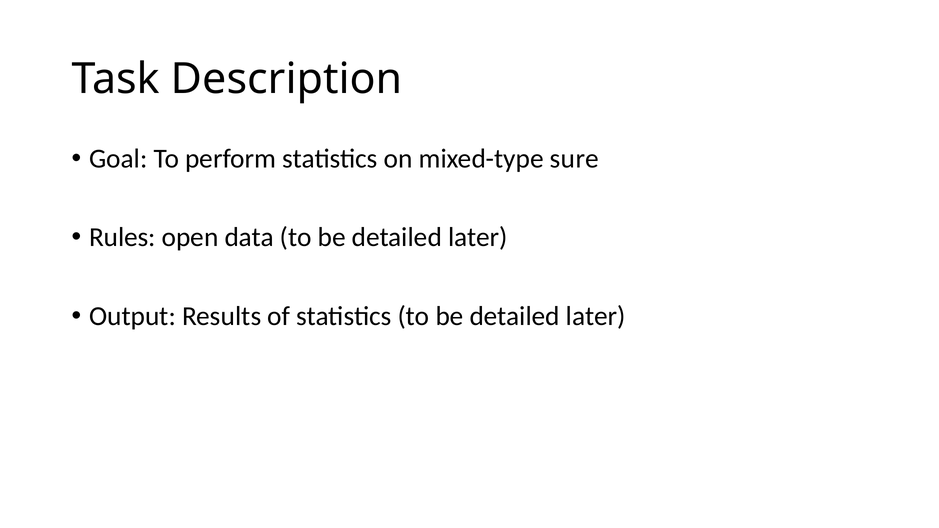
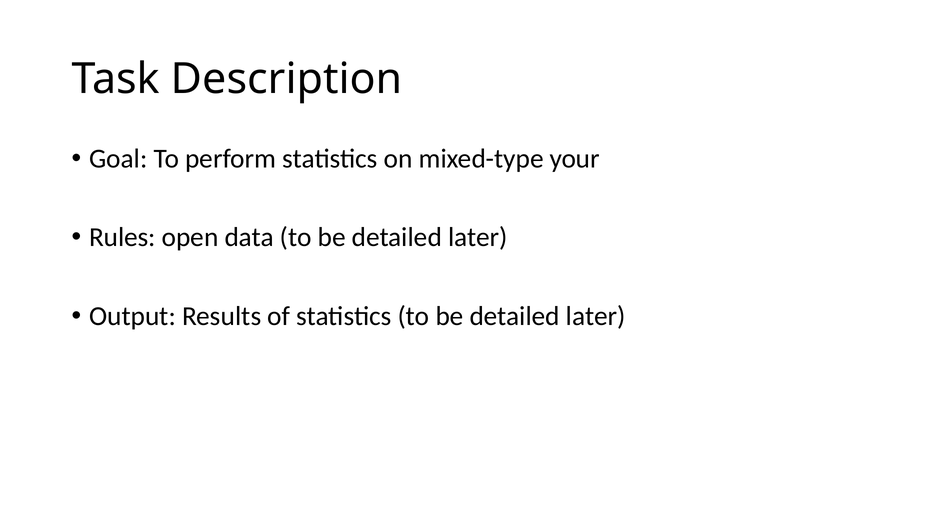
sure: sure -> your
